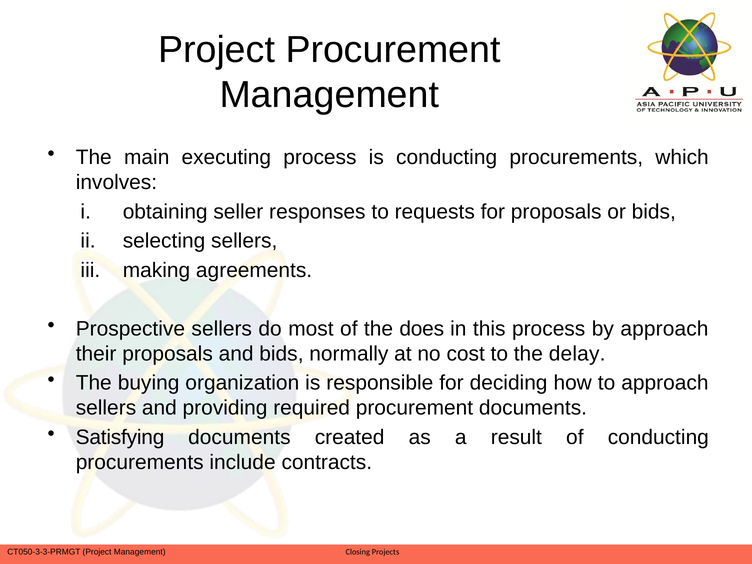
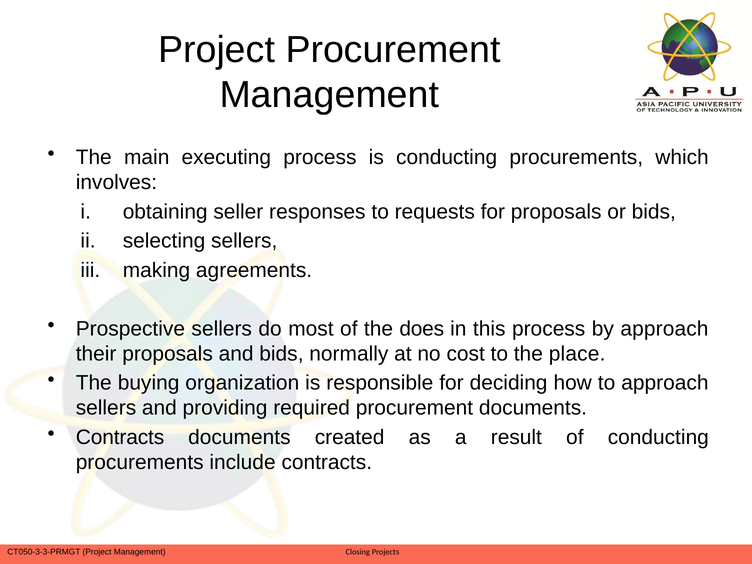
delay: delay -> place
Satisfying at (120, 437): Satisfying -> Contracts
